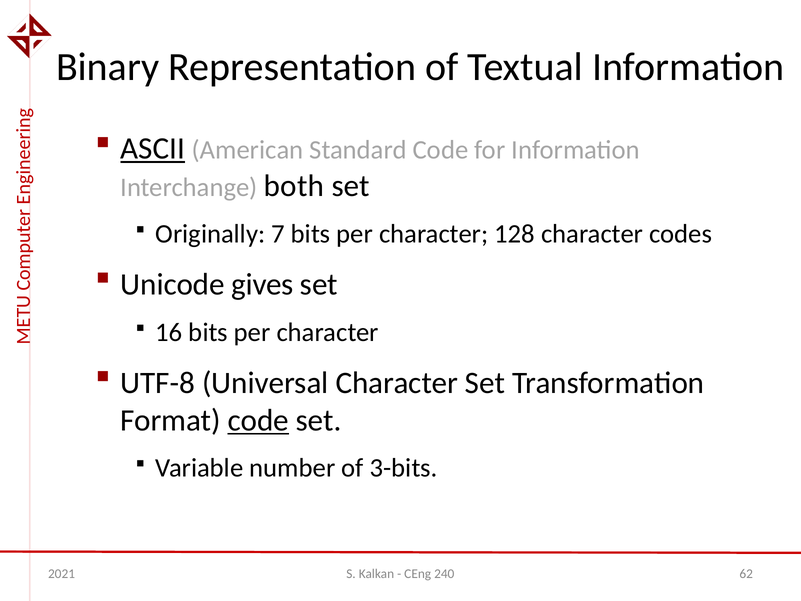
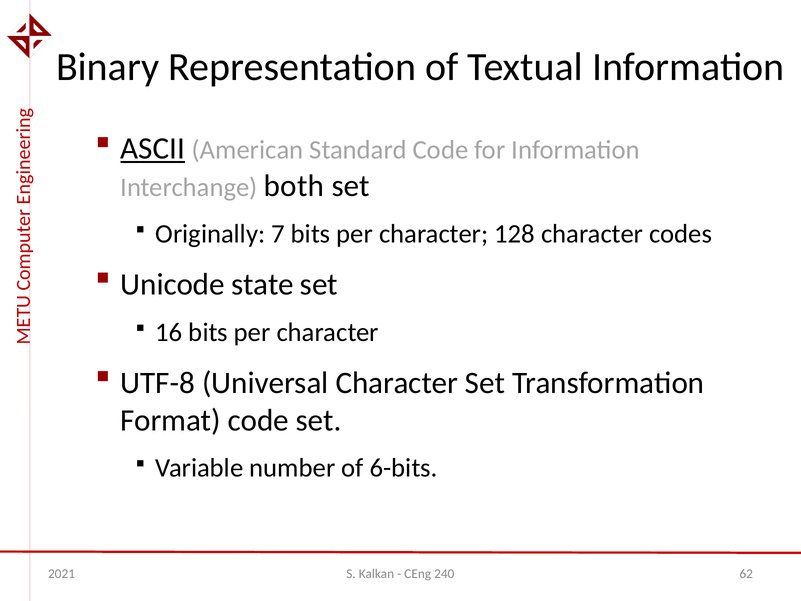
gives: gives -> state
code at (258, 420) underline: present -> none
3-bits: 3-bits -> 6-bits
